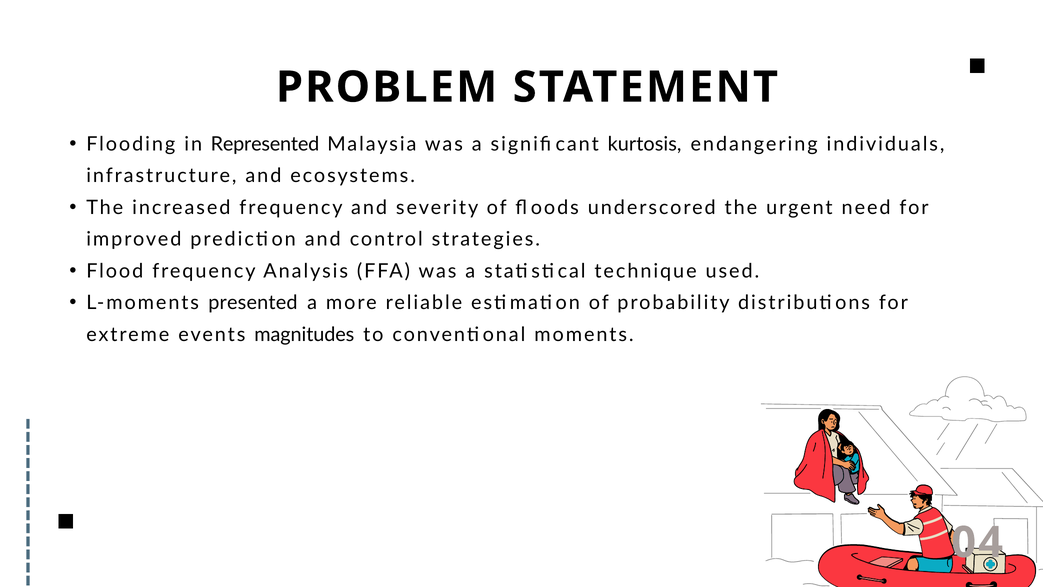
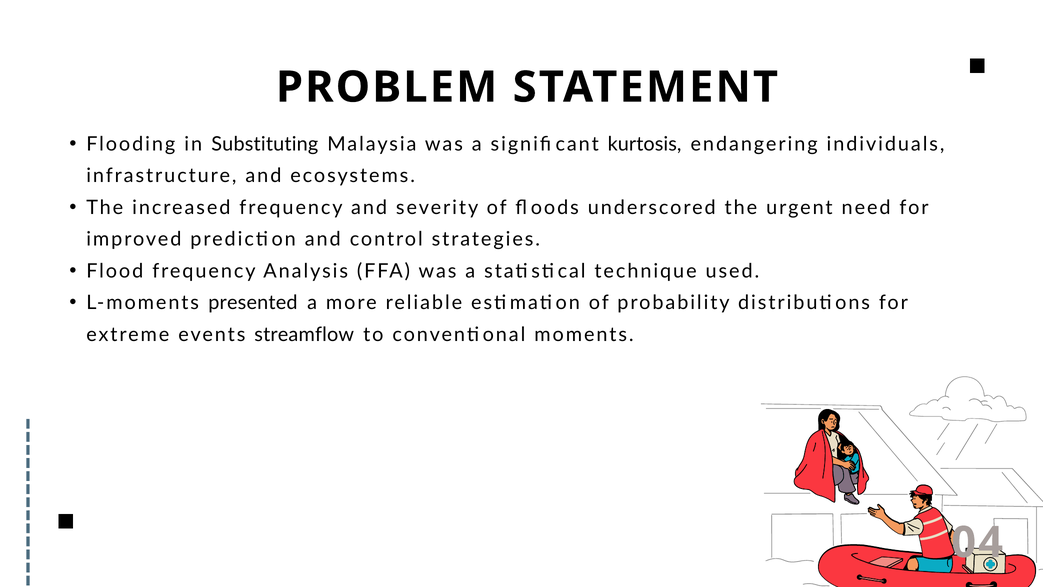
Represented: Represented -> Substituting
magnitudes: magnitudes -> streamflow
